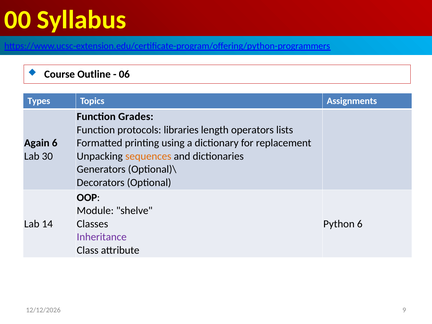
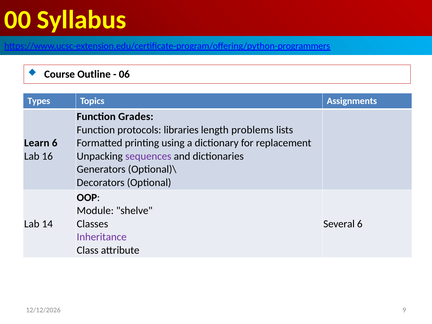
operators: operators -> problems
Again: Again -> Learn
30: 30 -> 16
sequences colour: orange -> purple
Python: Python -> Several
